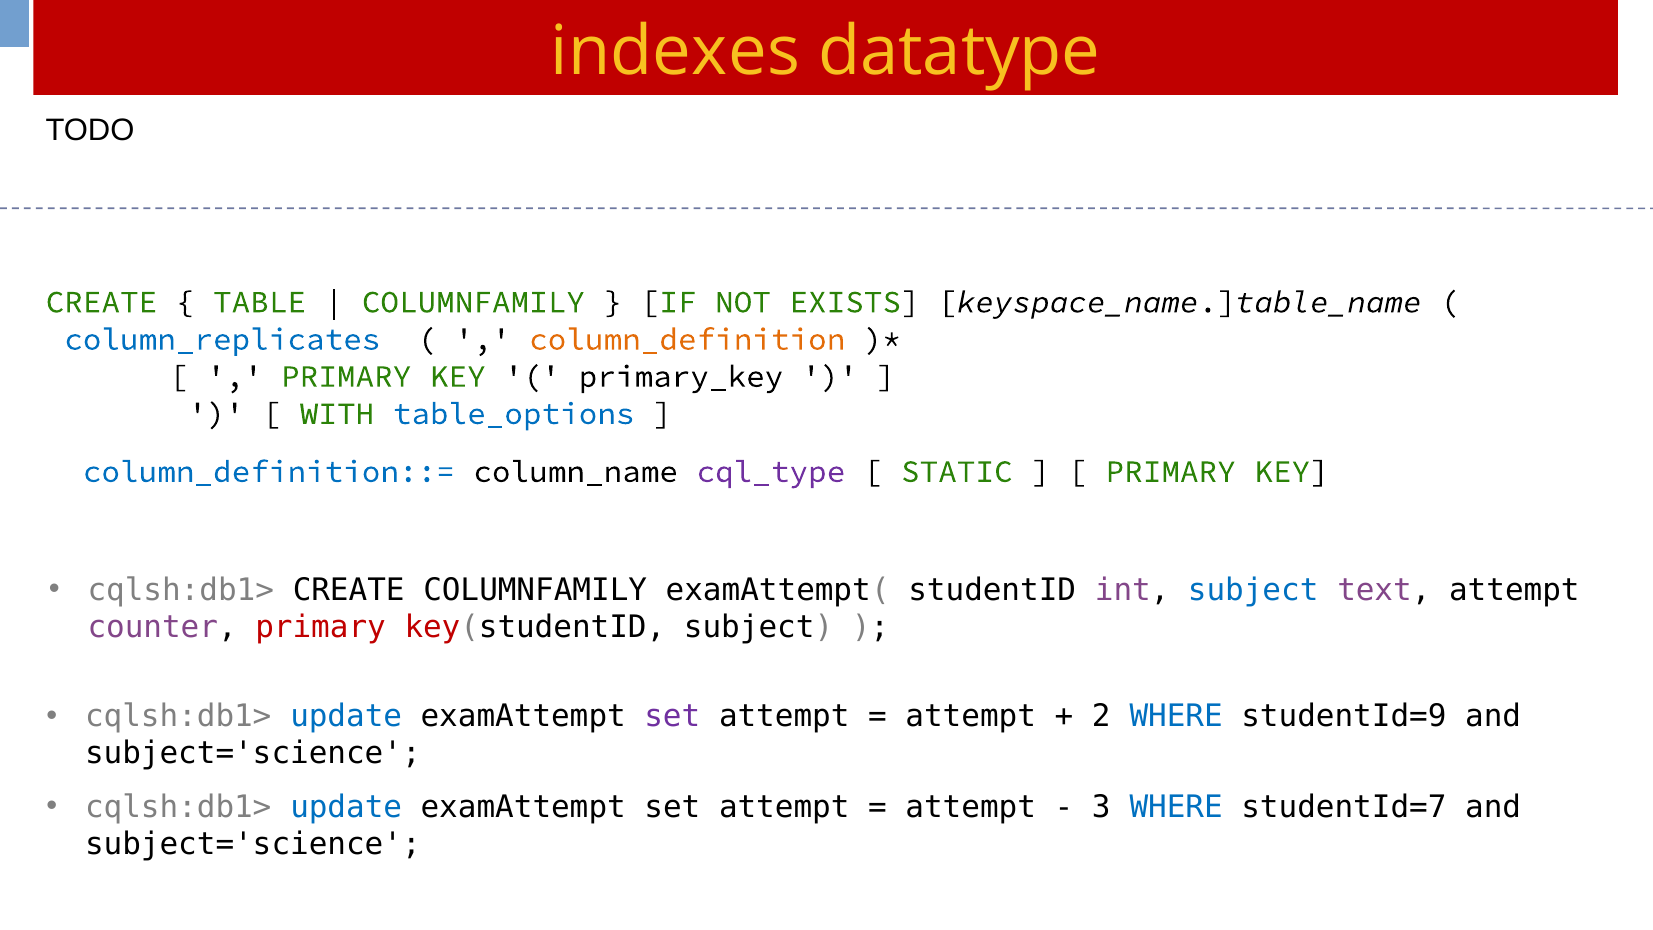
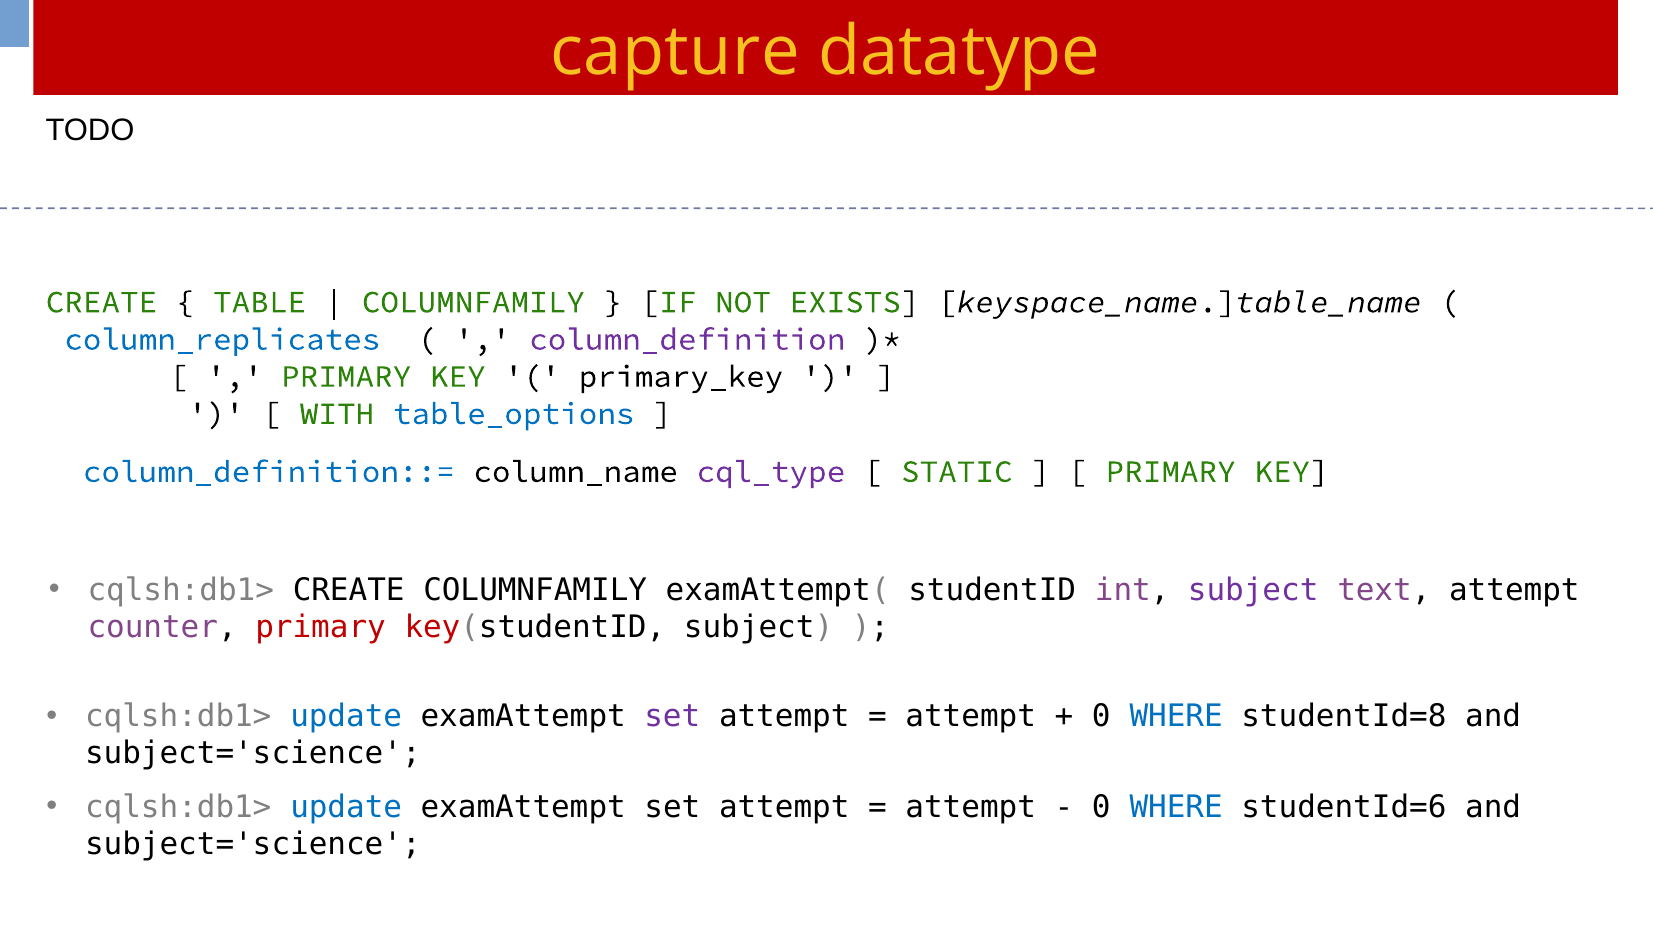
indexes: indexes -> capture
column_definition colour: orange -> purple
subject at (1253, 590) colour: blue -> purple
2 at (1101, 716): 2 -> 0
studentId=9: studentId=9 -> studentId=8
3 at (1101, 807): 3 -> 0
studentId=7: studentId=7 -> studentId=6
